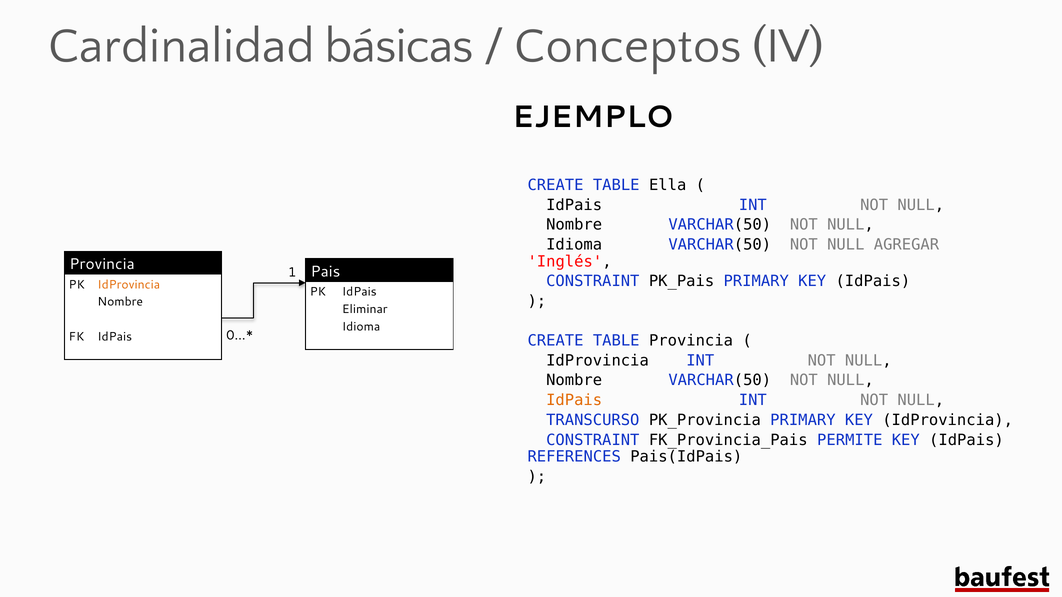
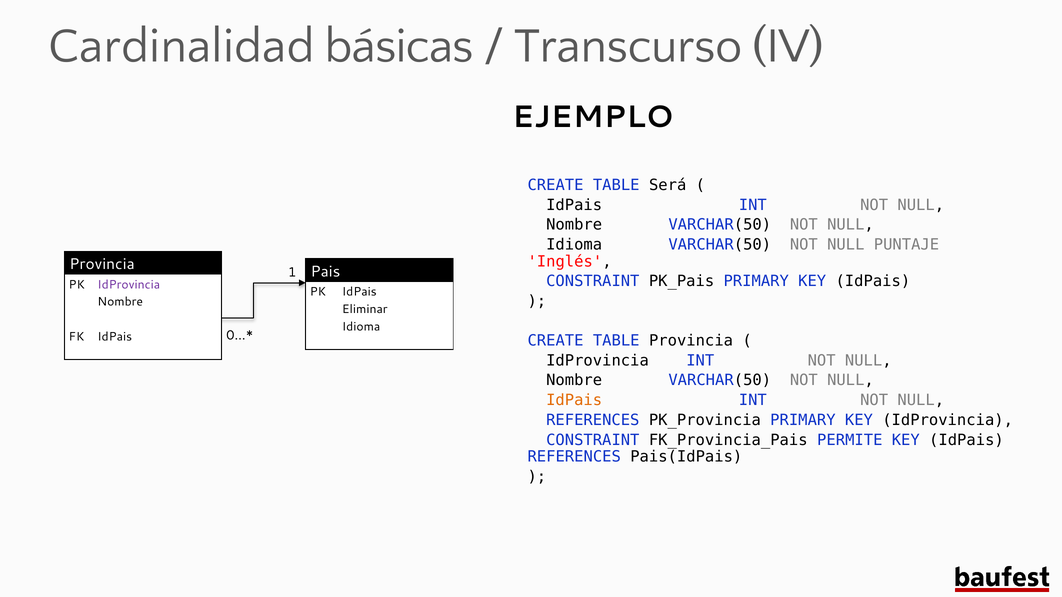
Conceptos: Conceptos -> Transcurso
Ella: Ella -> Será
AGREGAR: AGREGAR -> PUNTAJE
IdProvincia at (129, 285) colour: orange -> purple
TRANSCURSO at (593, 420): TRANSCURSO -> REFERENCES
